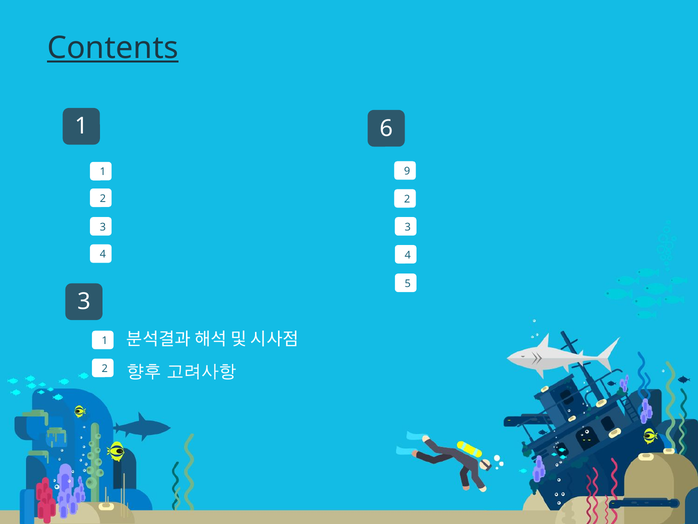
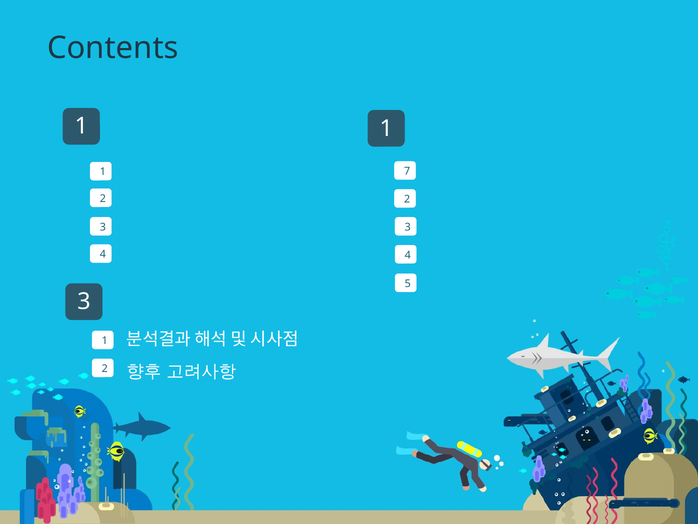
Contents underline: present -> none
1 6: 6 -> 1
9: 9 -> 7
